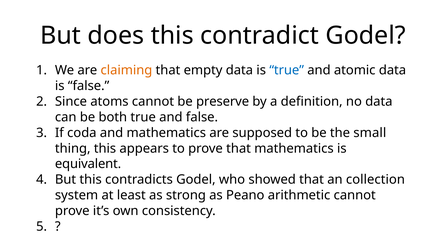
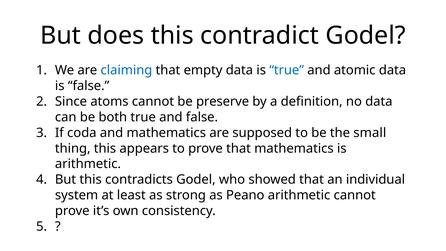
claiming colour: orange -> blue
equivalent at (88, 164): equivalent -> arithmetic
collection: collection -> individual
